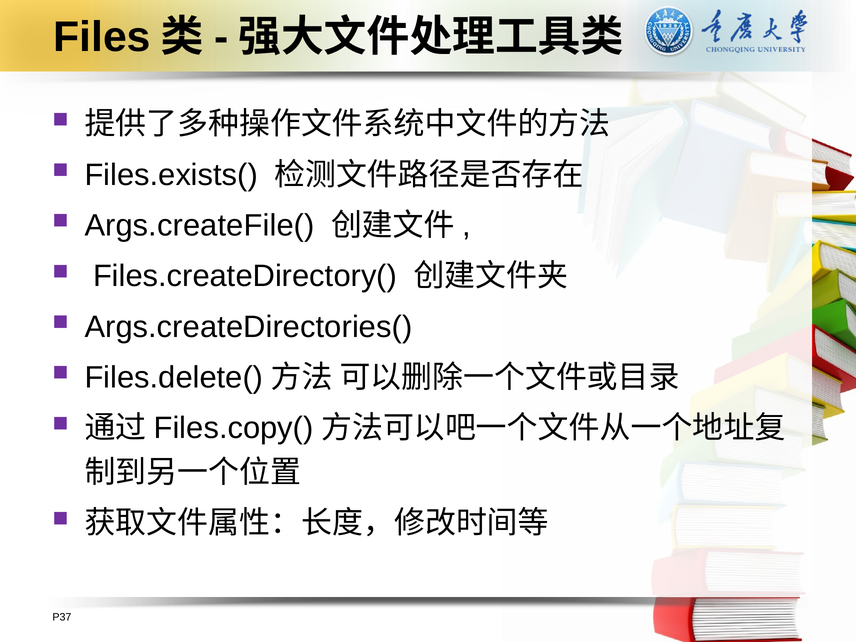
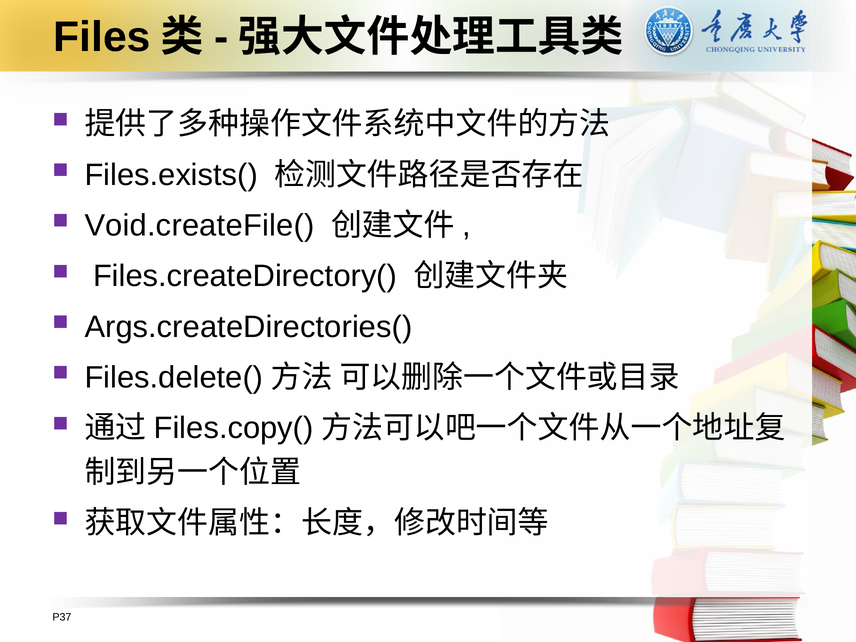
Args.createFile(: Args.createFile( -> Void.createFile(
